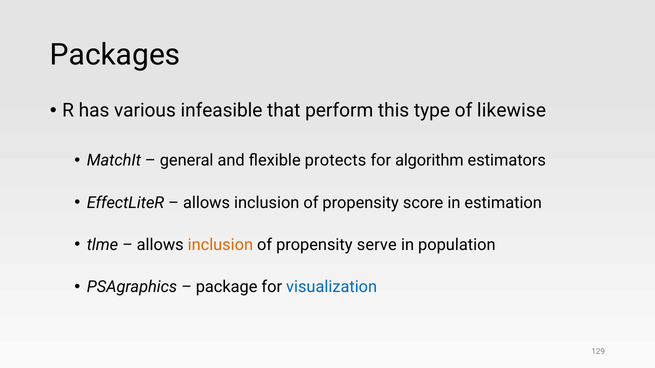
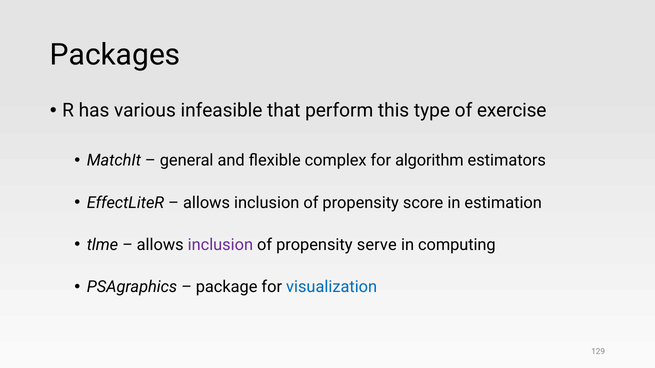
likewise: likewise -> exercise
protects: protects -> complex
inclusion at (220, 245) colour: orange -> purple
population: population -> computing
